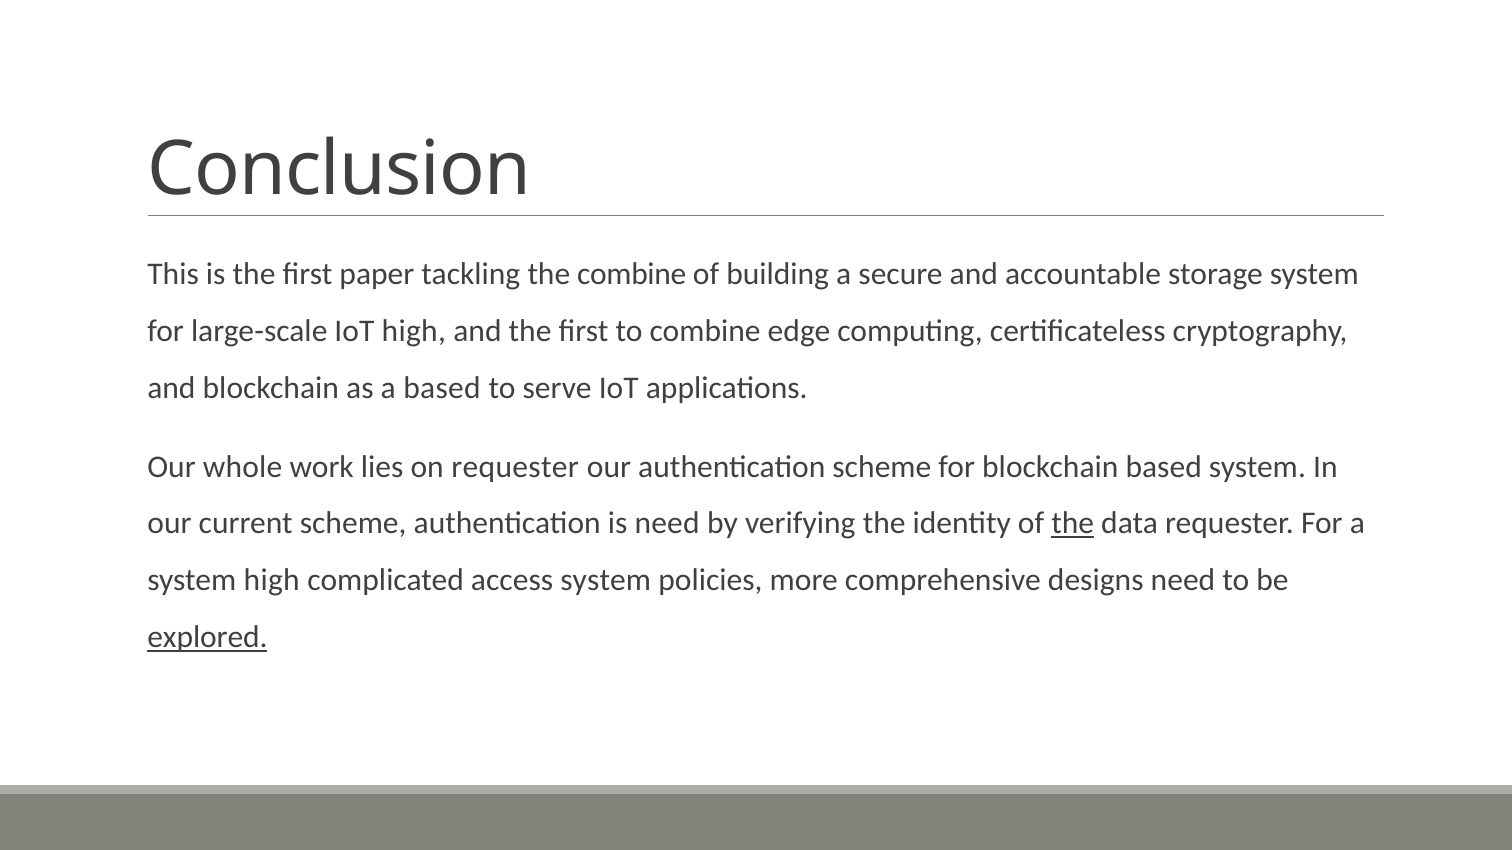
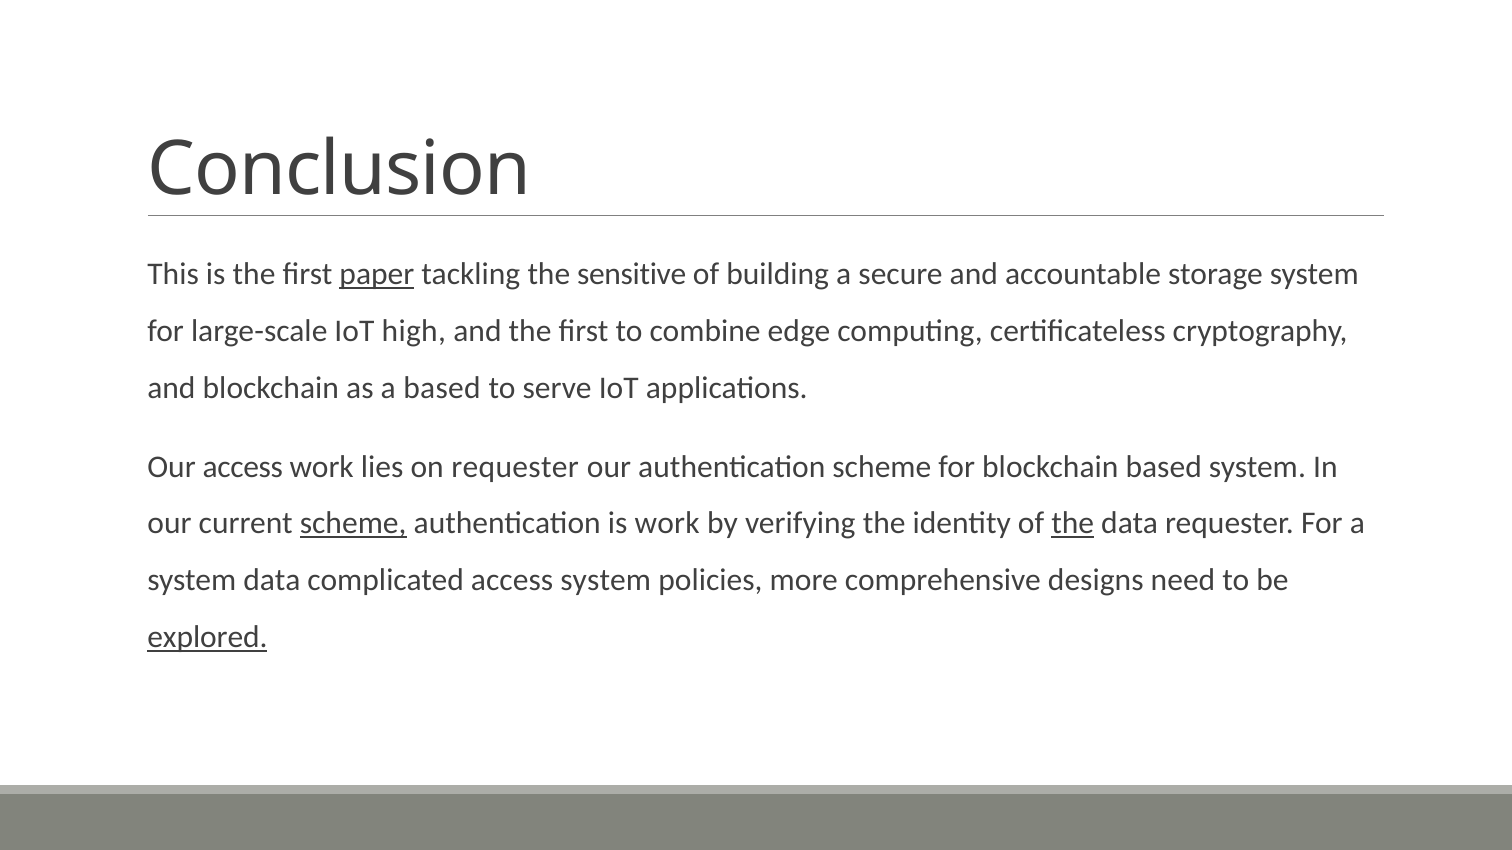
paper underline: none -> present
the combine: combine -> sensitive
Our whole: whole -> access
scheme at (353, 524) underline: none -> present
is need: need -> work
system high: high -> data
